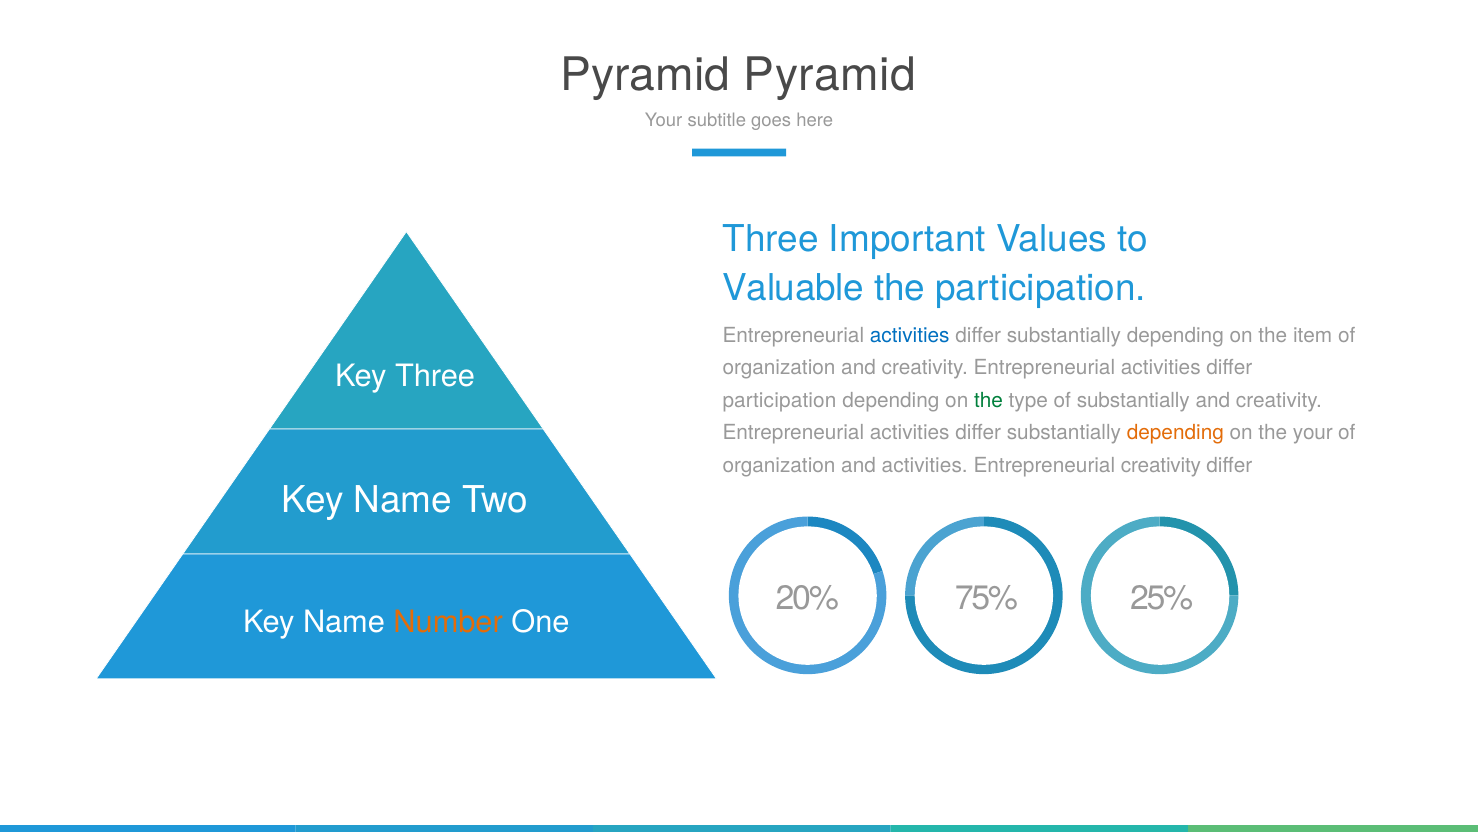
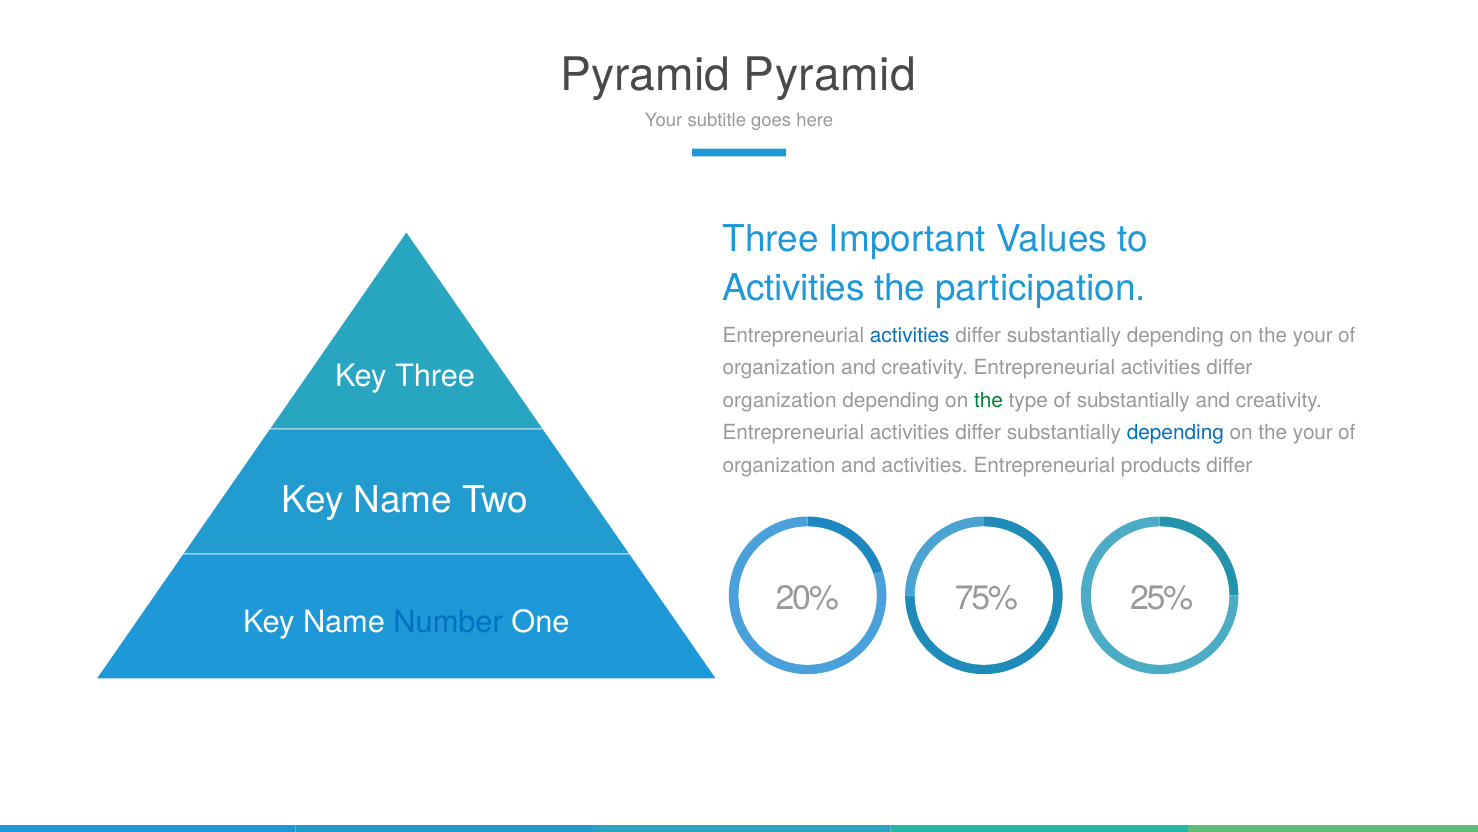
Valuable at (793, 288): Valuable -> Activities
item at (1313, 335): item -> your
participation at (780, 400): participation -> organization
depending at (1175, 433) colour: orange -> blue
Entrepreneurial creativity: creativity -> products
Number colour: orange -> blue
